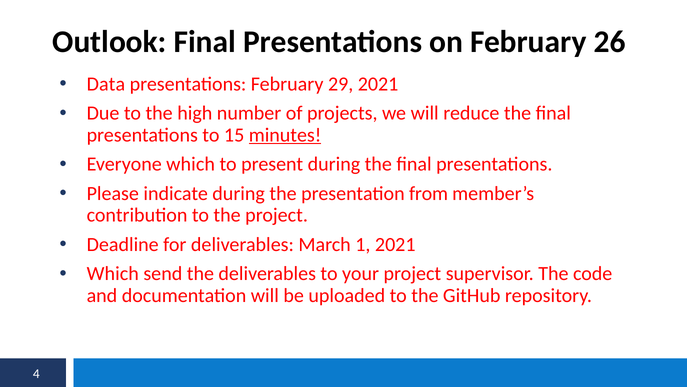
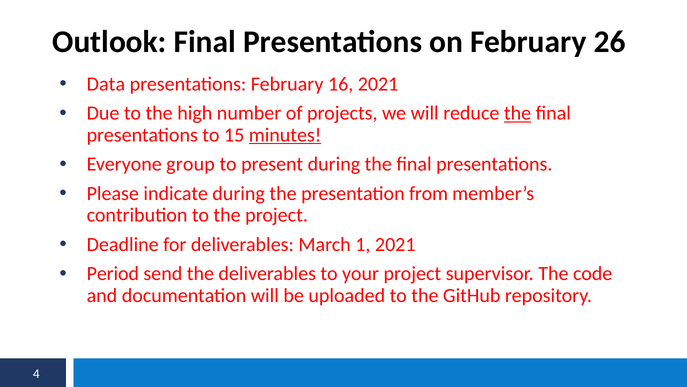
29: 29 -> 16
the at (518, 113) underline: none -> present
Everyone which: which -> group
Which at (113, 274): Which -> Period
